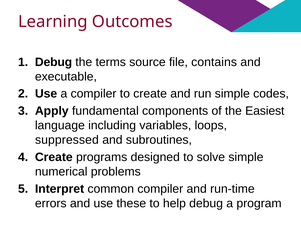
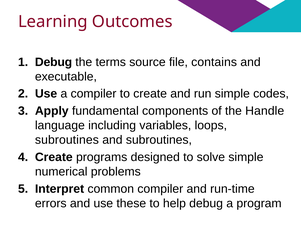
Easiest: Easiest -> Handle
suppressed at (67, 140): suppressed -> subroutines
